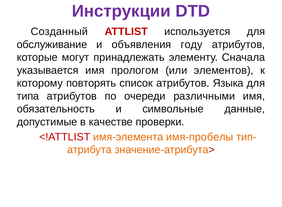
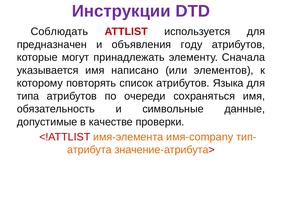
Созданный: Созданный -> Соблюдать
обслуживание: обслуживание -> предназначен
прологом: прологом -> написано
различными: различными -> сохраняться
имя-пробелы: имя-пробелы -> имя-company
